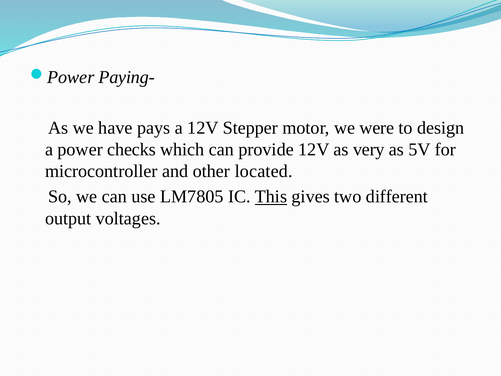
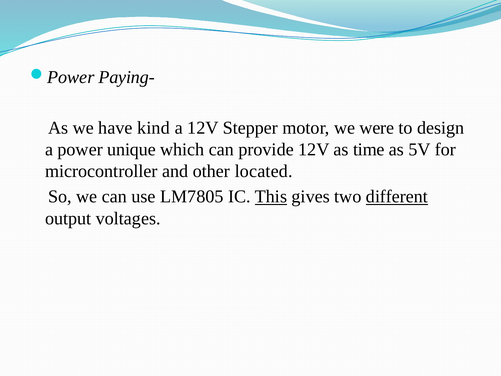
pays: pays -> kind
checks: checks -> unique
very: very -> time
different underline: none -> present
